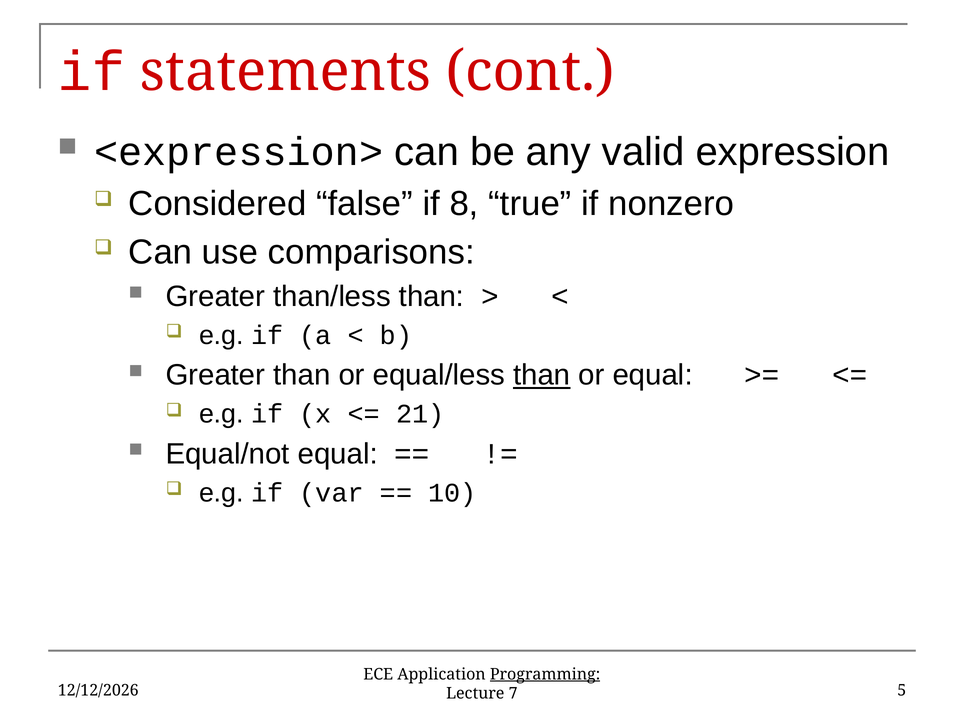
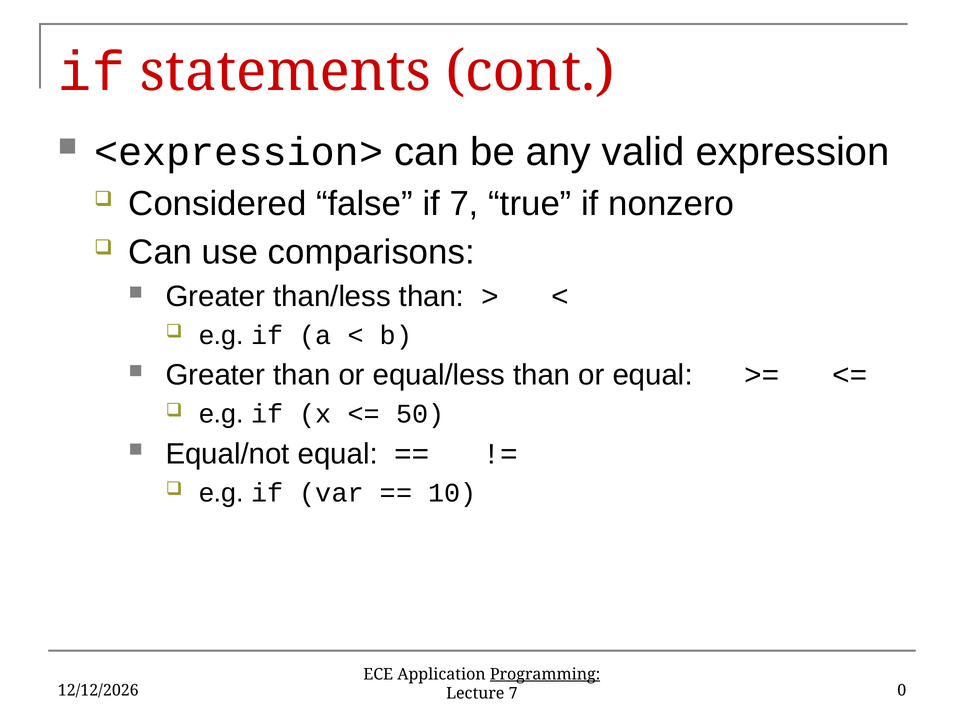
if 8: 8 -> 7
than at (542, 375) underline: present -> none
21: 21 -> 50
5: 5 -> 0
